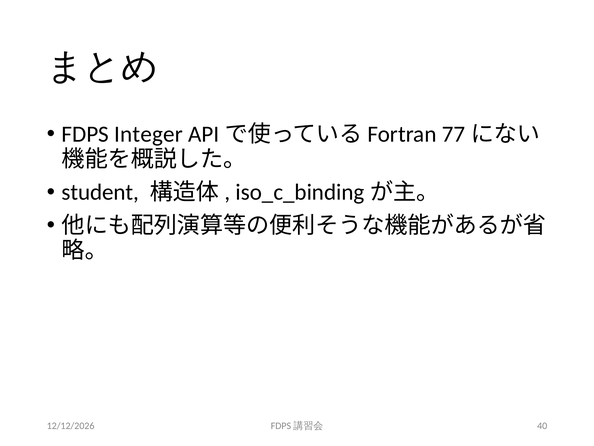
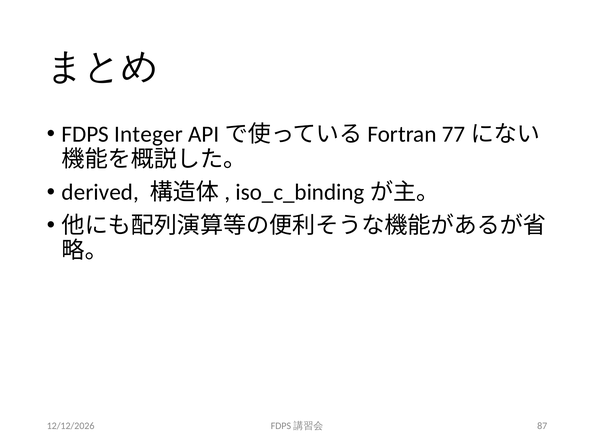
student: student -> derived
40: 40 -> 87
